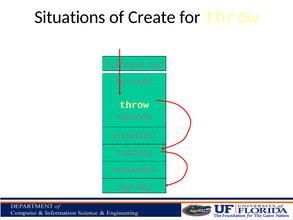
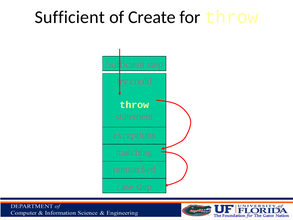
Situations at (70, 17): Situations -> Sufficient
predefined: predefined -> exceptions
args: args -> case
